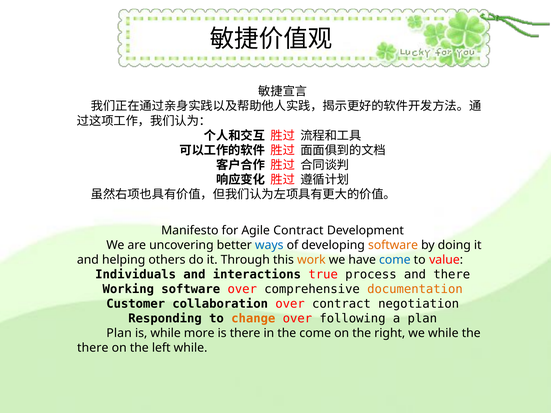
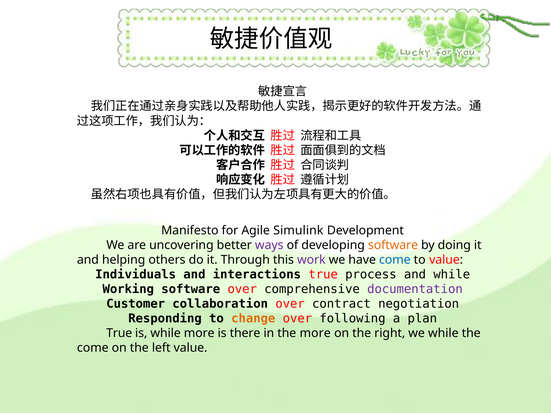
Agile Contract: Contract -> Simulink
ways colour: blue -> purple
work colour: orange -> purple
and there: there -> while
documentation colour: orange -> purple
Plan at (119, 333): Plan -> True
the come: come -> more
there at (93, 348): there -> come
left while: while -> value
